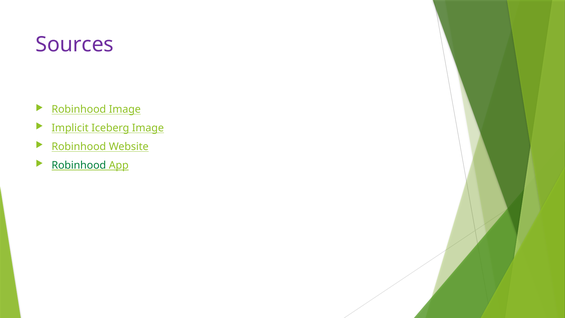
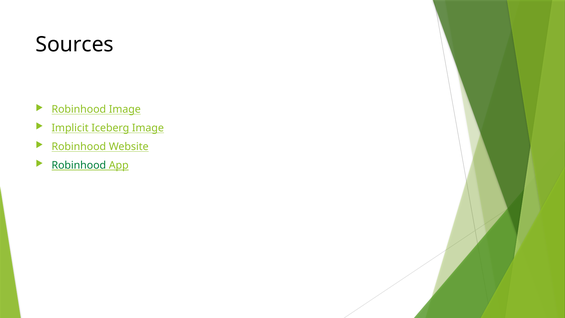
Sources colour: purple -> black
